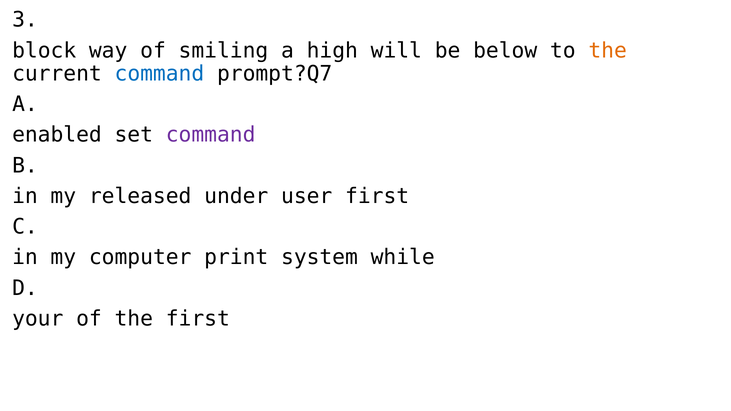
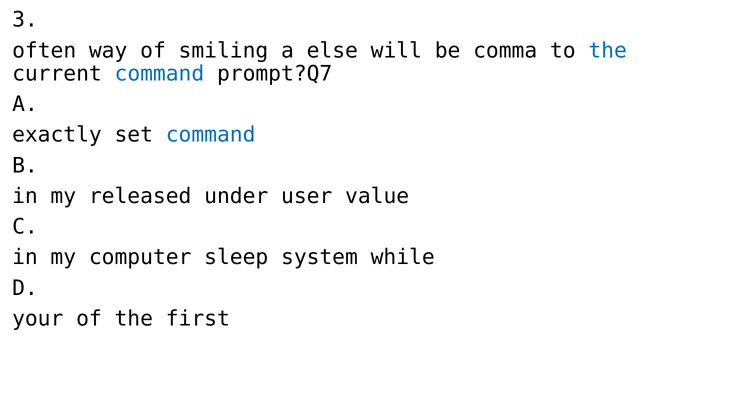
block: block -> often
high: high -> else
below: below -> comma
the at (608, 51) colour: orange -> blue
enabled: enabled -> exactly
command at (211, 135) colour: purple -> blue
user first: first -> value
print: print -> sleep
